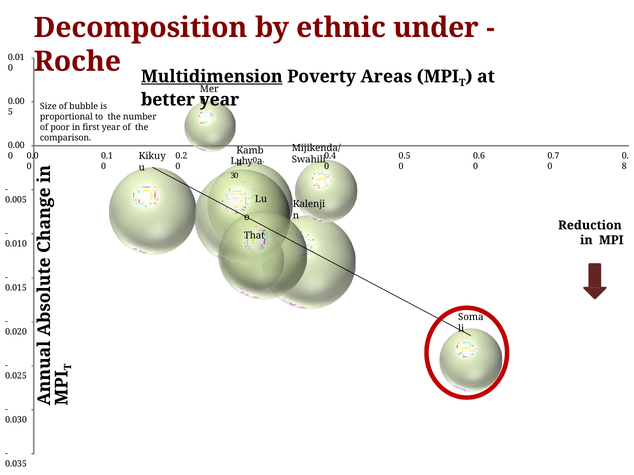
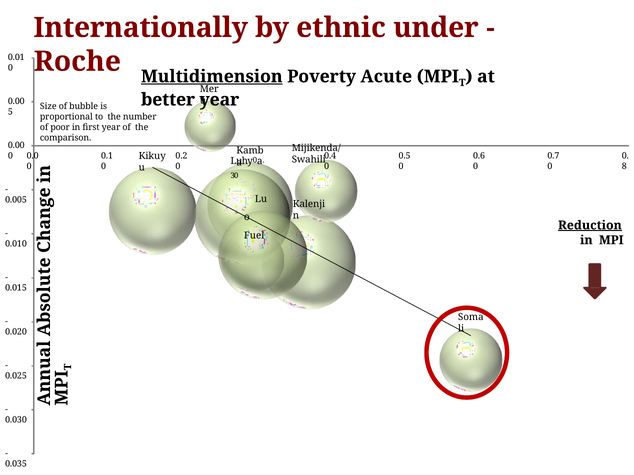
Decomposition: Decomposition -> Internationally
Areas: Areas -> Acute
Reduction underline: none -> present
That: That -> Fuel
